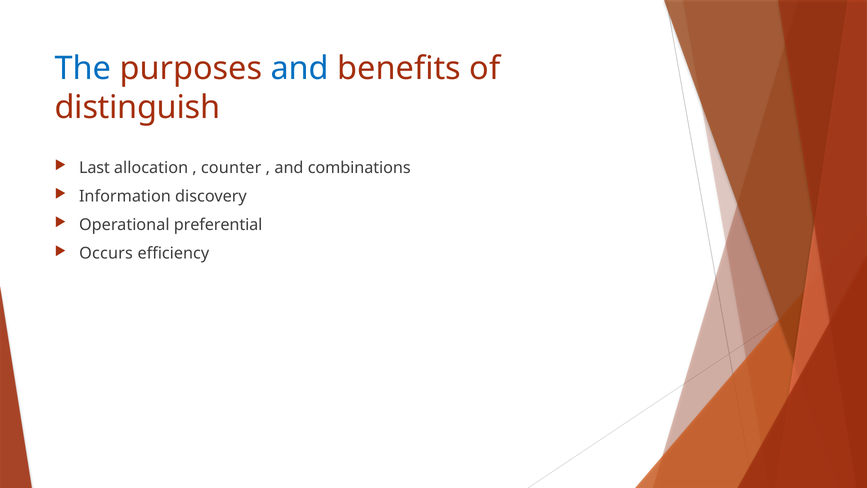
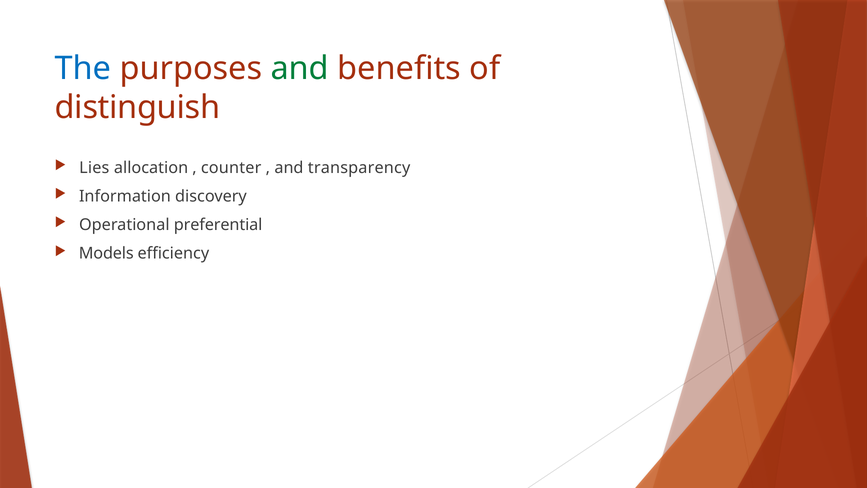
and at (300, 68) colour: blue -> green
Last: Last -> Lies
combinations: combinations -> transparency
Occurs: Occurs -> Models
